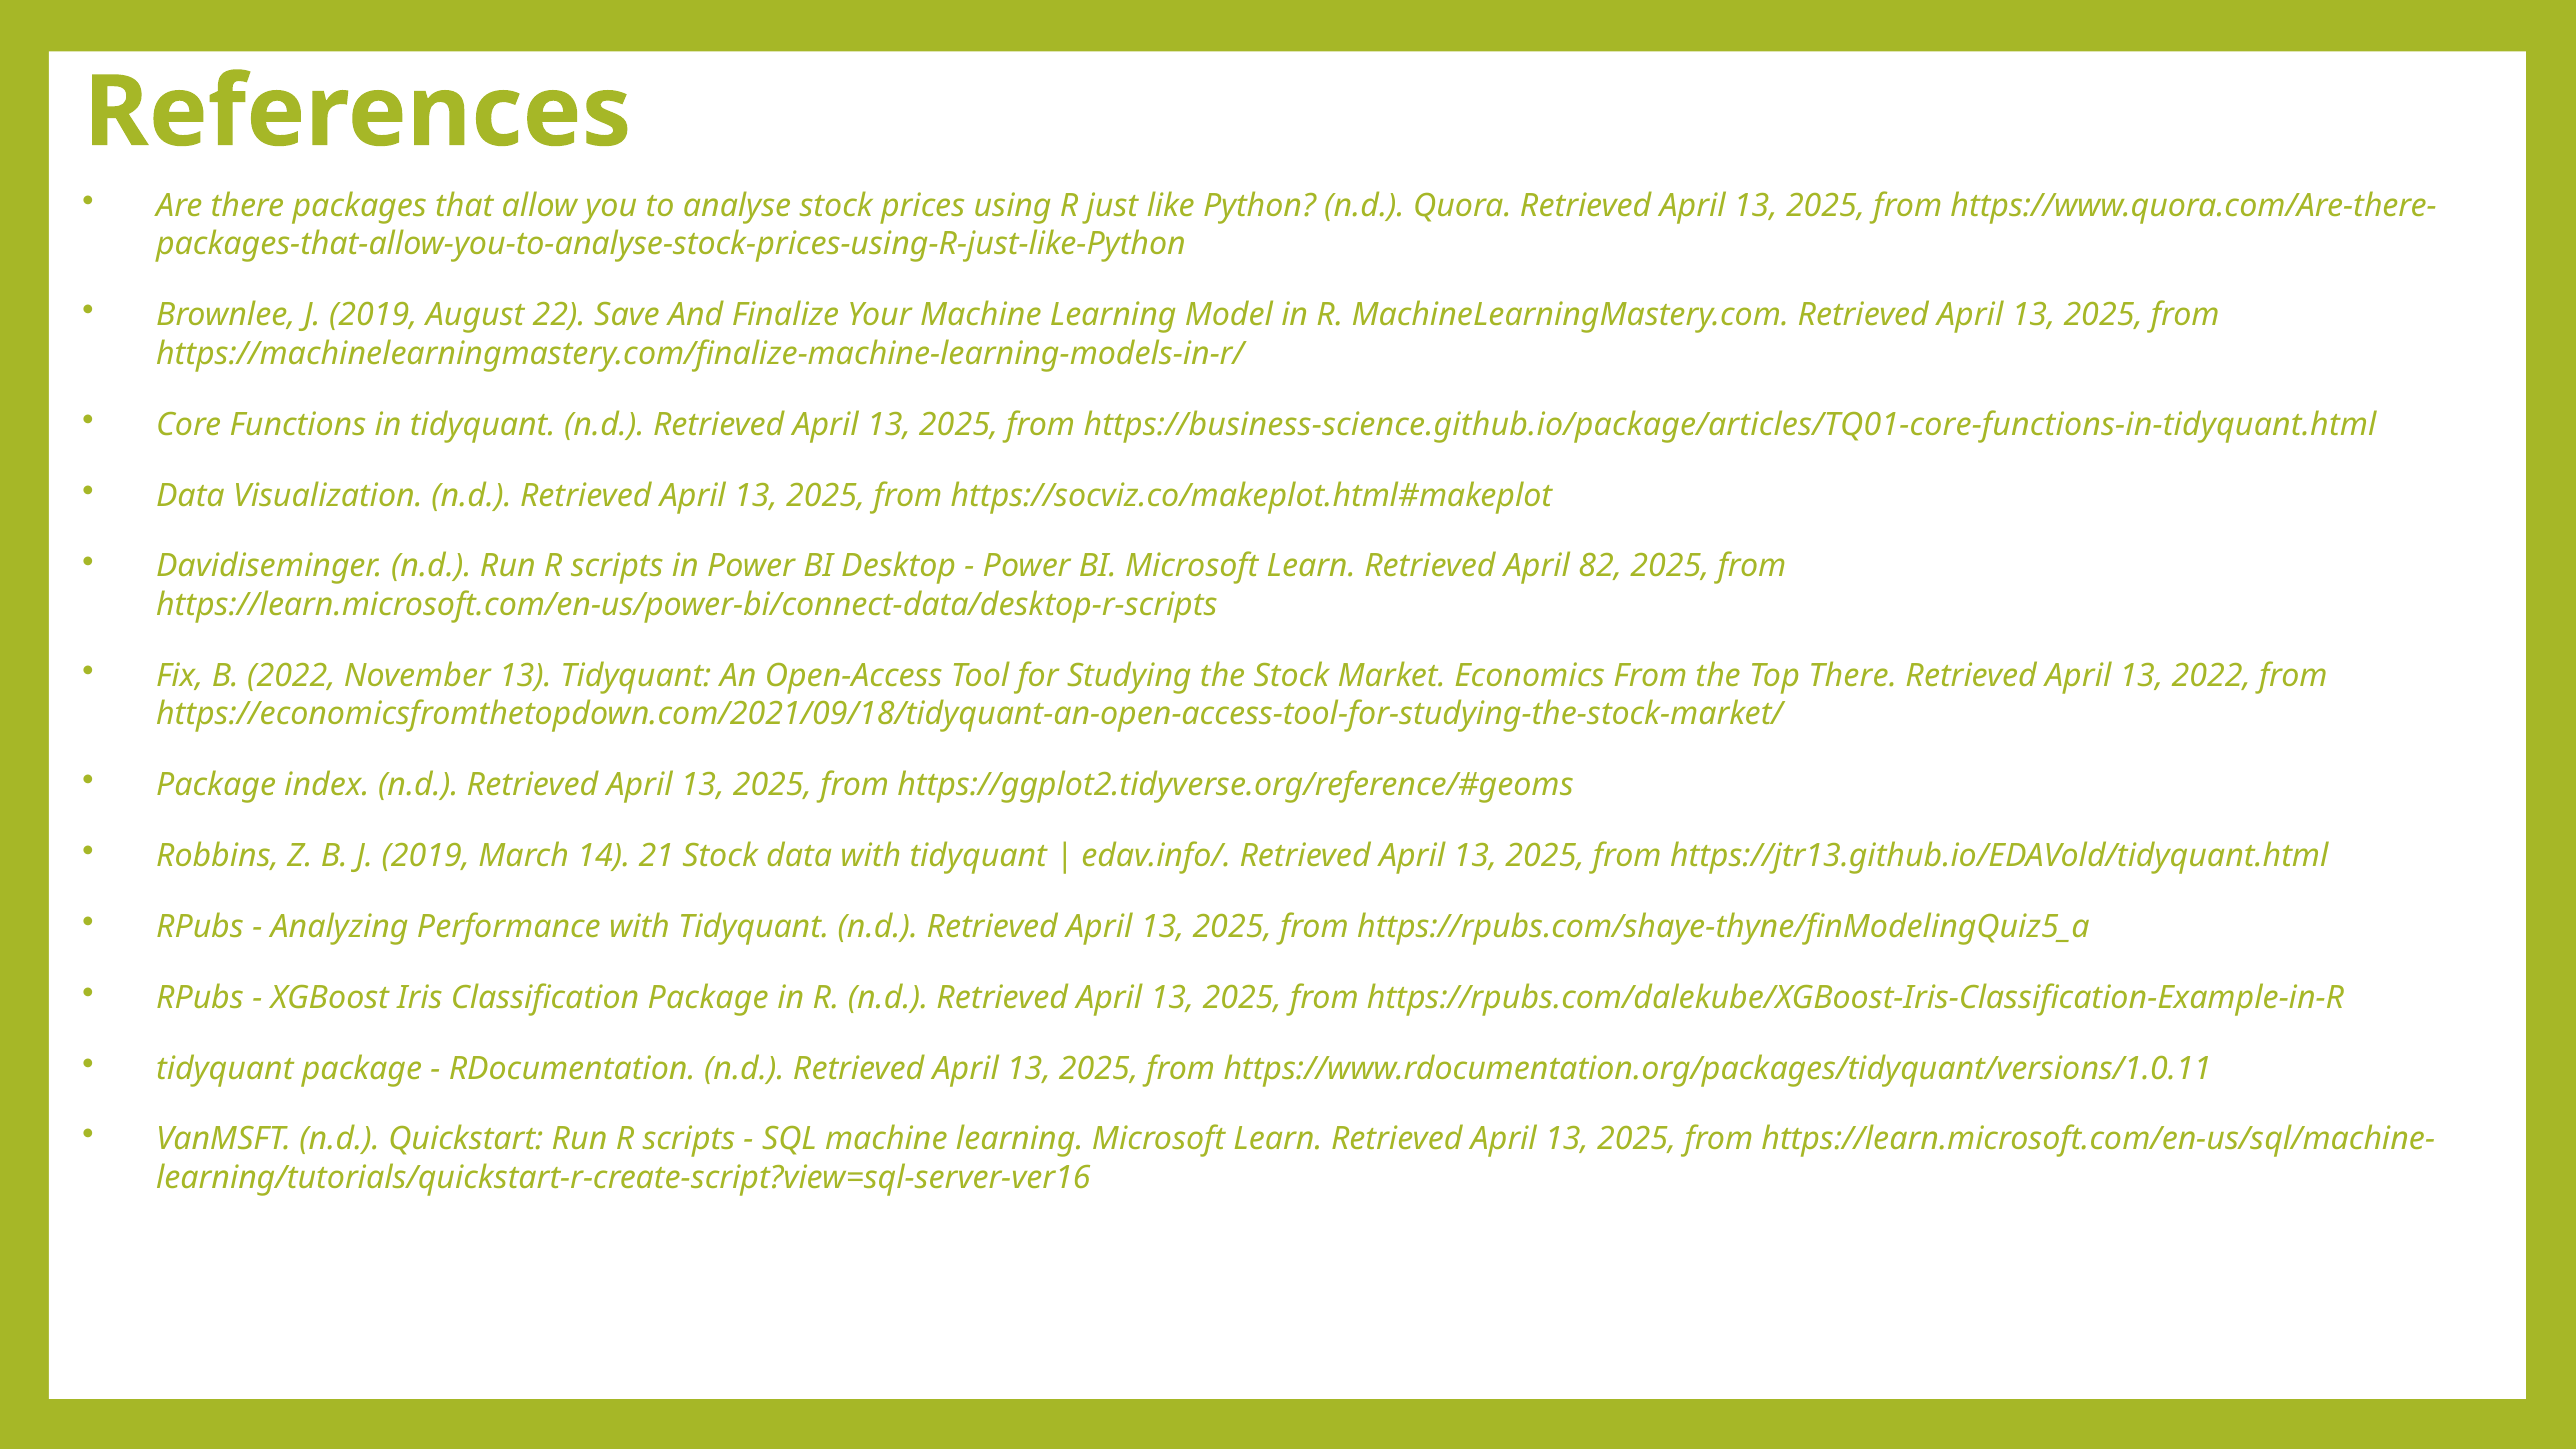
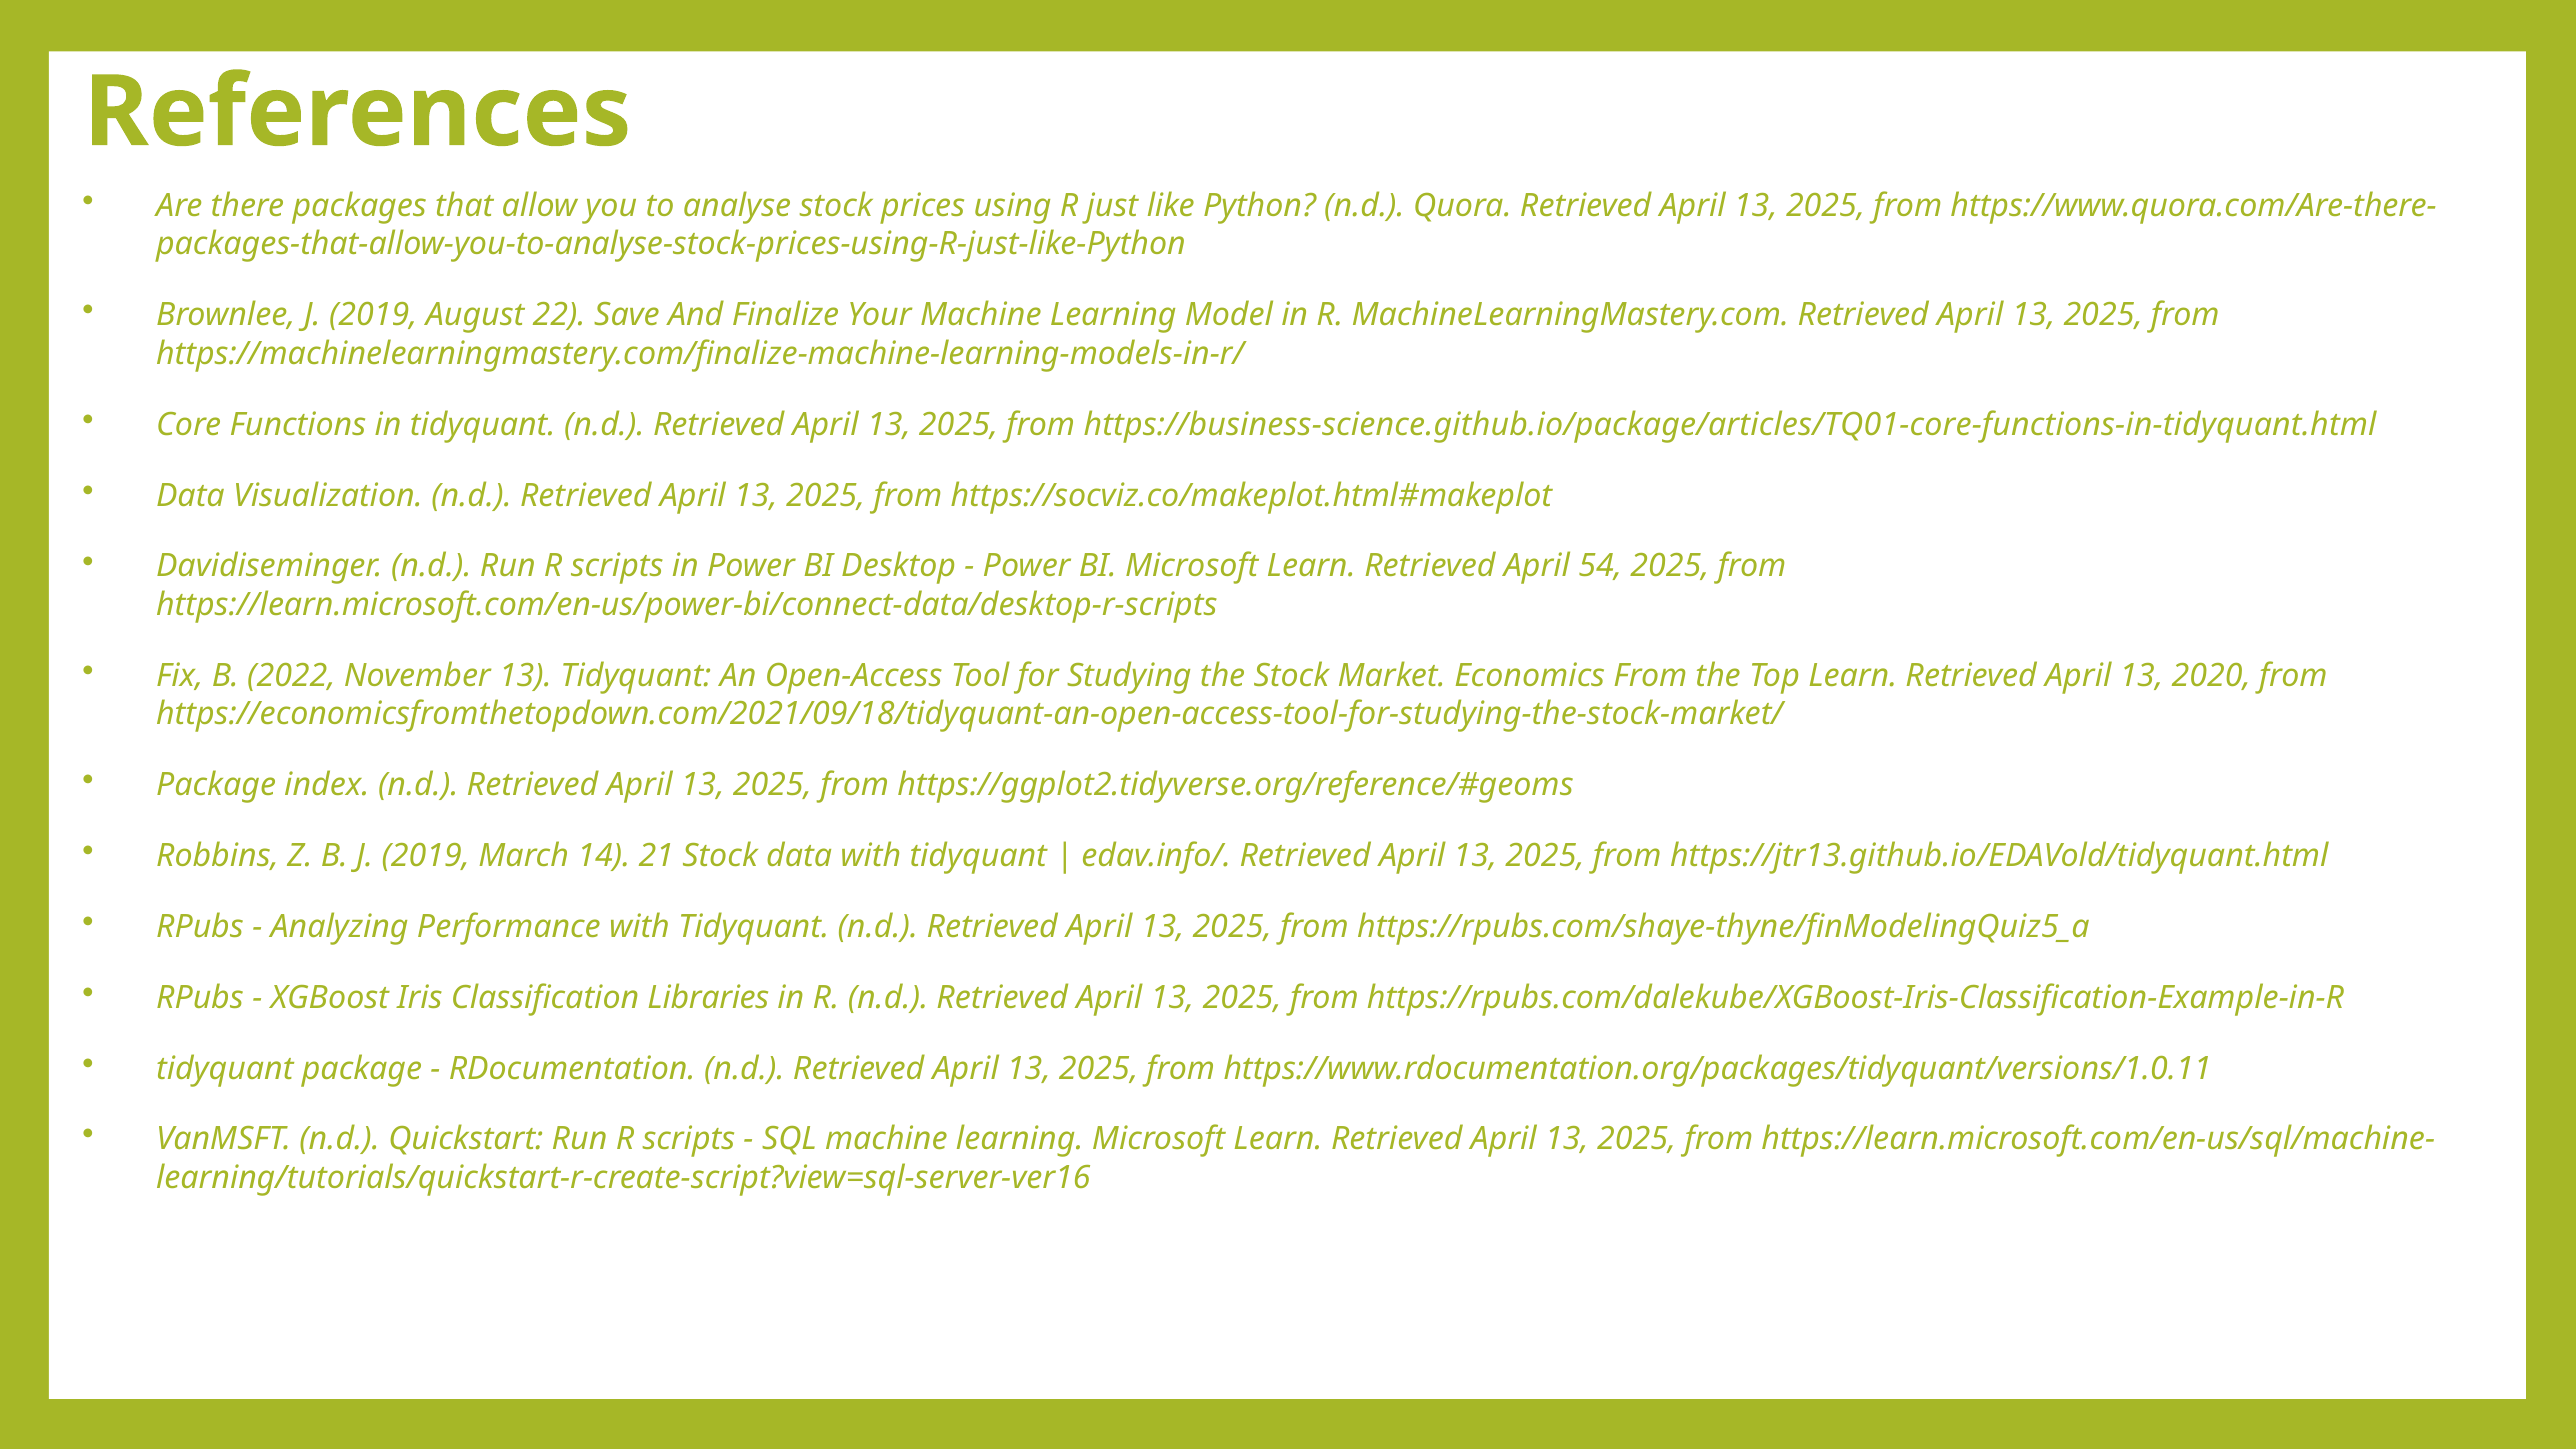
82: 82 -> 54
Top There: There -> Learn
13 2022: 2022 -> 2020
Classification Package: Package -> Libraries
